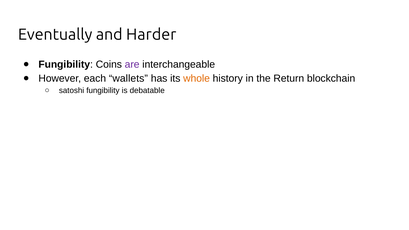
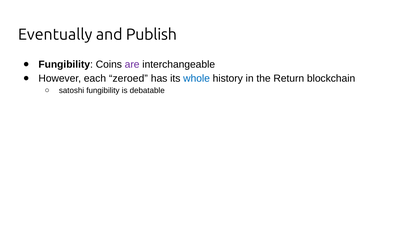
Harder: Harder -> Publish
wallets: wallets -> zeroed
whole colour: orange -> blue
